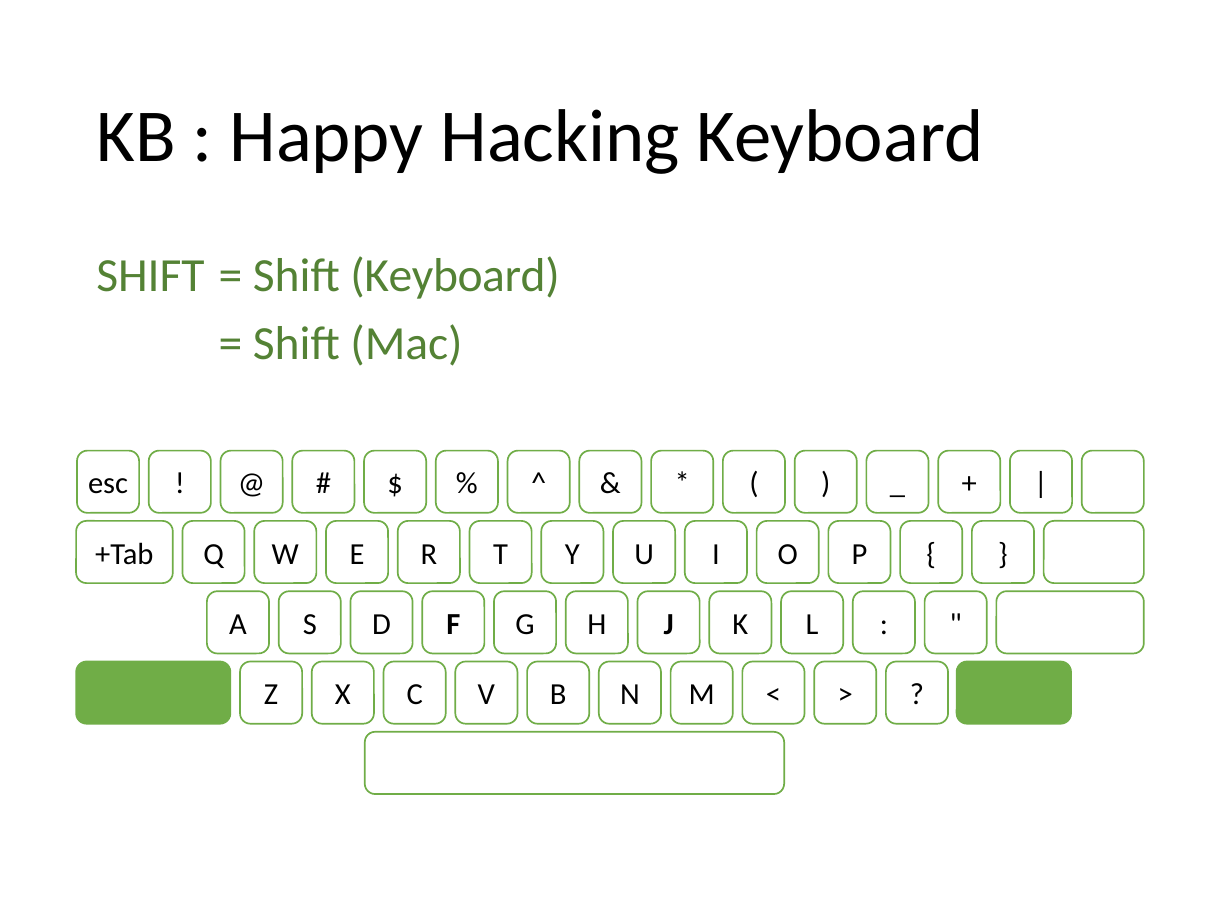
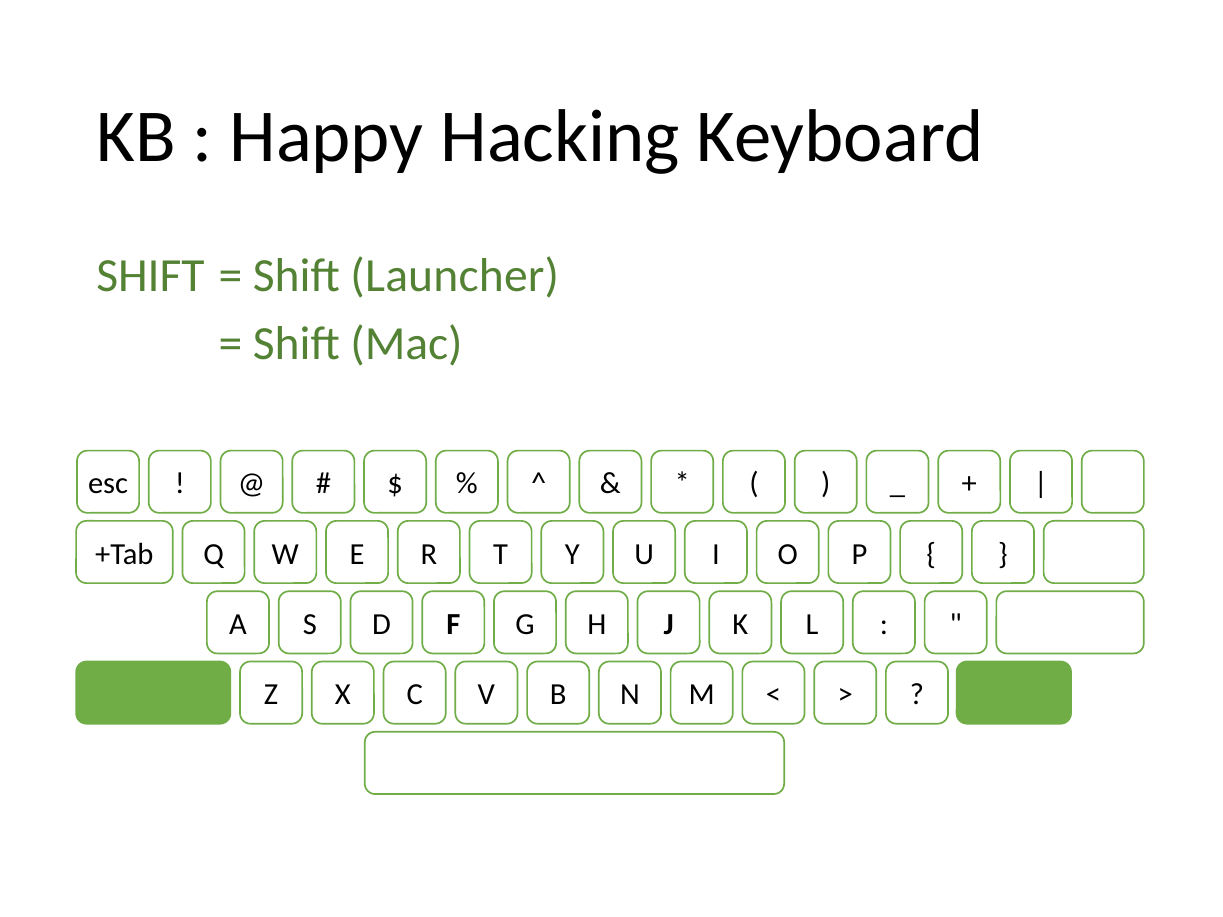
Shift Keyboard: Keyboard -> Launcher
